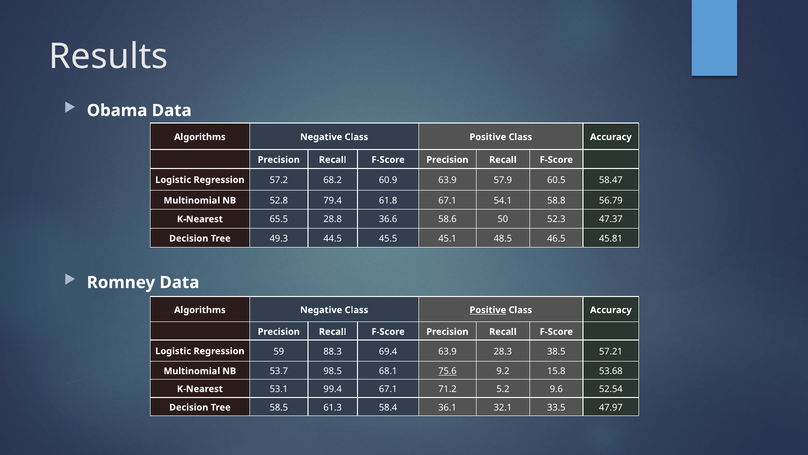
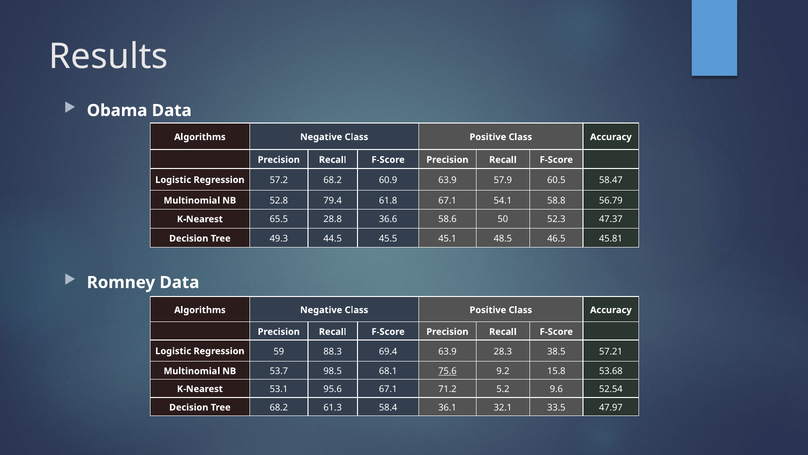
Positive at (488, 310) underline: present -> none
99.4: 99.4 -> 95.6
Tree 58.5: 58.5 -> 68.2
